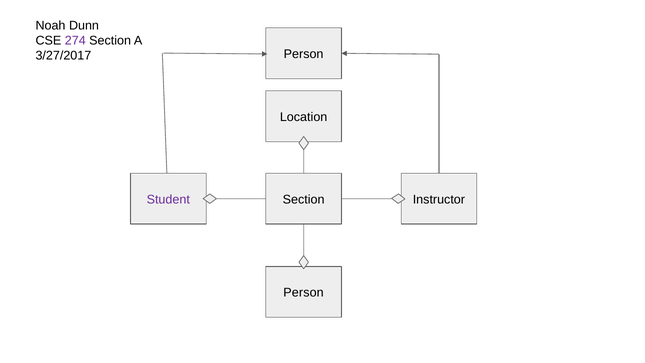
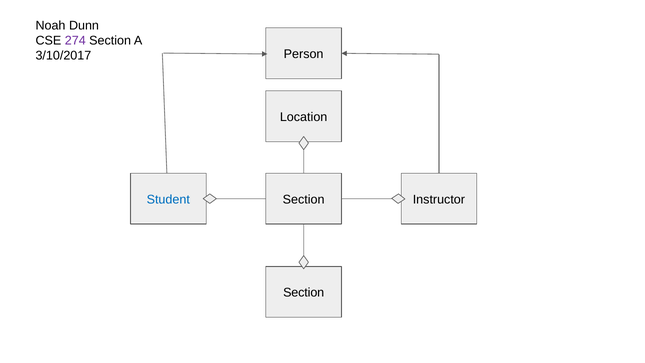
3/27/2017: 3/27/2017 -> 3/10/2017
Student colour: purple -> blue
Person at (304, 293): Person -> Section
